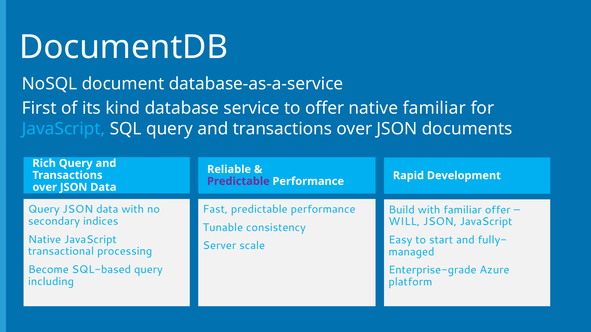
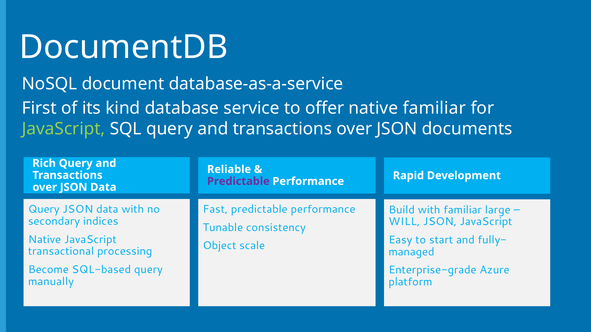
JavaScript at (64, 129) colour: light blue -> light green
familiar offer: offer -> large
Server: Server -> Object
including: including -> manually
